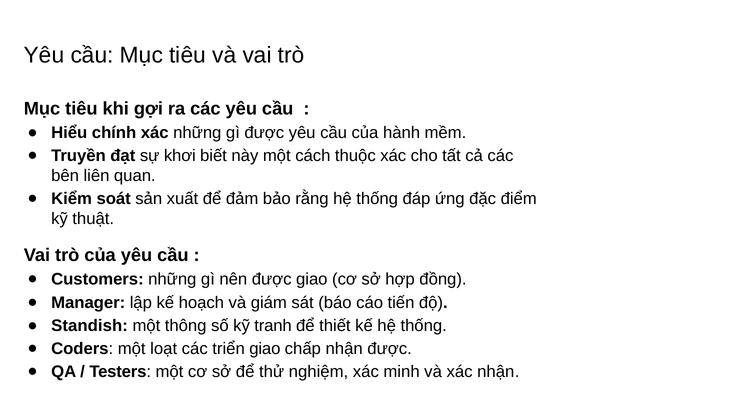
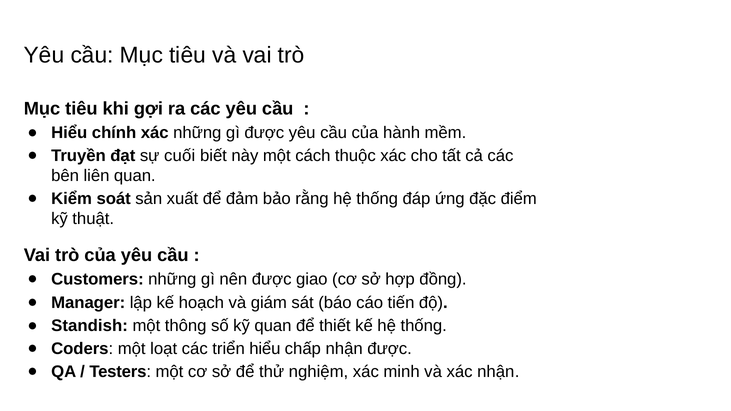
khơi: khơi -> cuối
kỹ tranh: tranh -> quan
triển giao: giao -> hiểu
